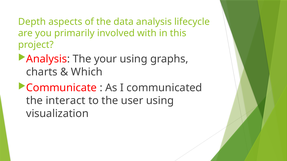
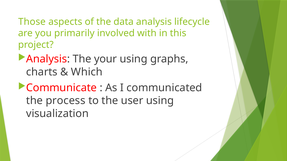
Depth: Depth -> Those
interact: interact -> process
